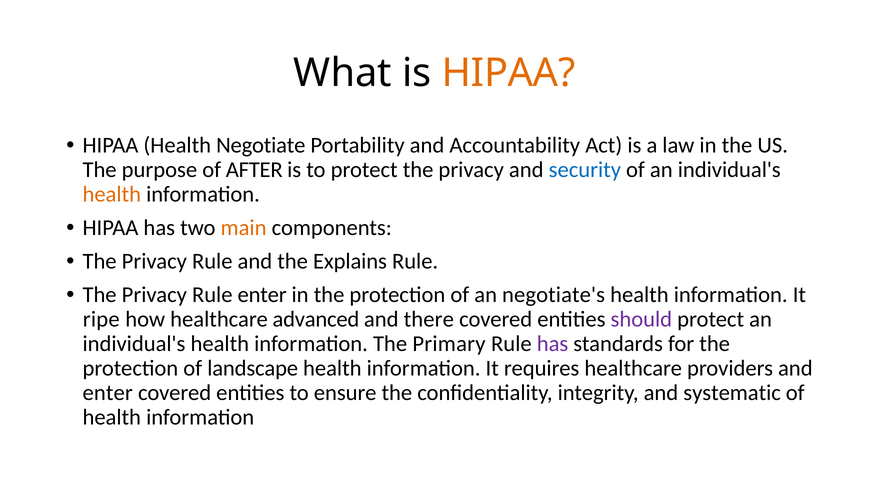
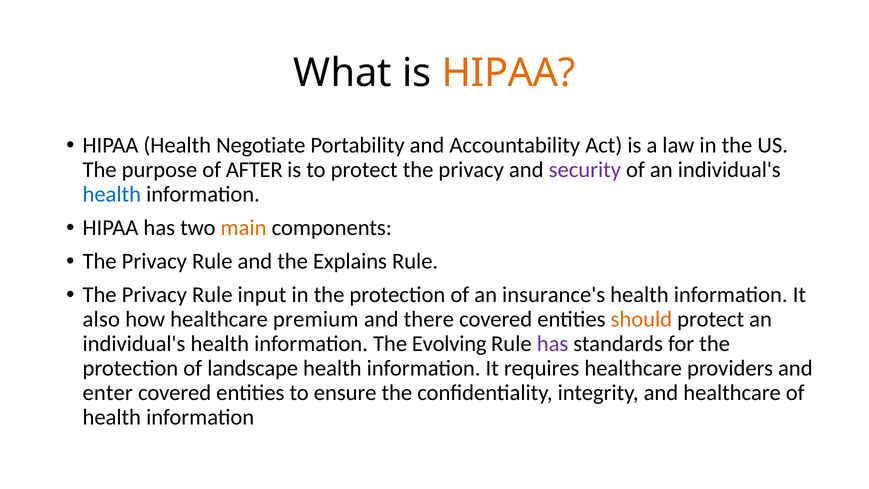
security colour: blue -> purple
health at (112, 194) colour: orange -> blue
Rule enter: enter -> input
negotiate's: negotiate's -> insurance's
ripe: ripe -> also
advanced: advanced -> premium
should colour: purple -> orange
Primary: Primary -> Evolving
and systematic: systematic -> healthcare
